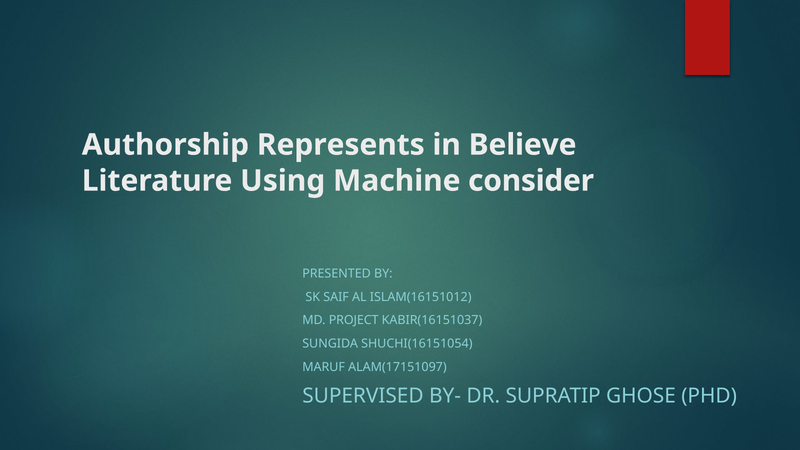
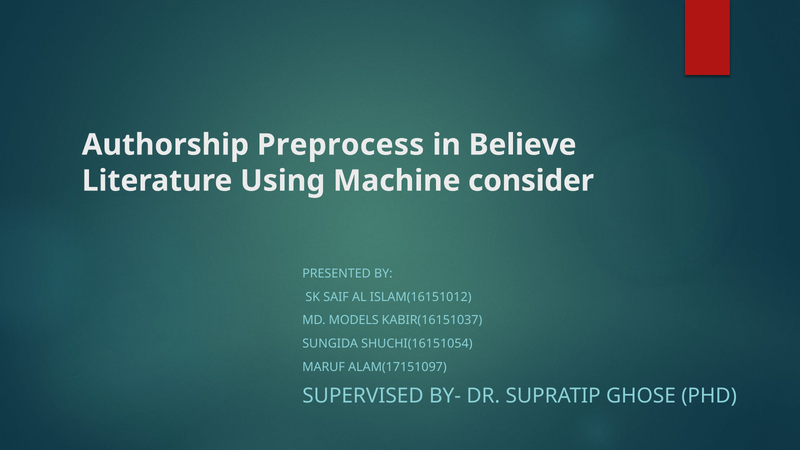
Represents: Represents -> Preprocess
PROJECT: PROJECT -> MODELS
